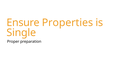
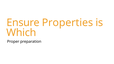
Single: Single -> Which
